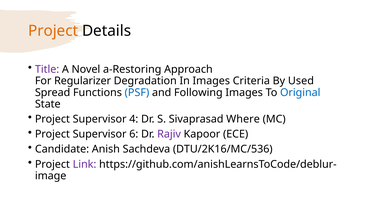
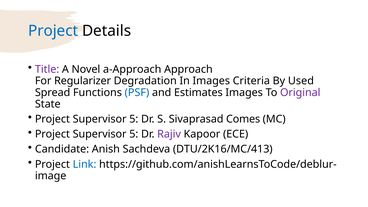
Project at (53, 31) colour: orange -> blue
a-Restoring: a-Restoring -> a-Approach
Following: Following -> Estimates
Original colour: blue -> purple
4 at (134, 119): 4 -> 5
Where: Where -> Comes
6 at (134, 134): 6 -> 5
DTU/2K16/MC/536: DTU/2K16/MC/536 -> DTU/2K16/MC/413
Link colour: purple -> blue
